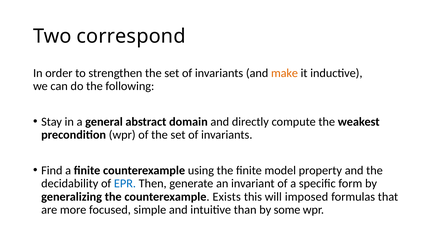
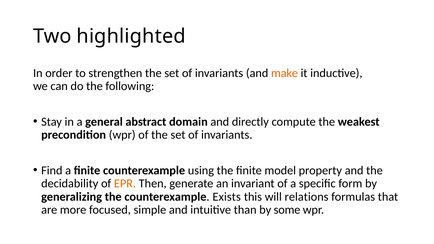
correspond: correspond -> highlighted
EPR colour: blue -> orange
imposed: imposed -> relations
